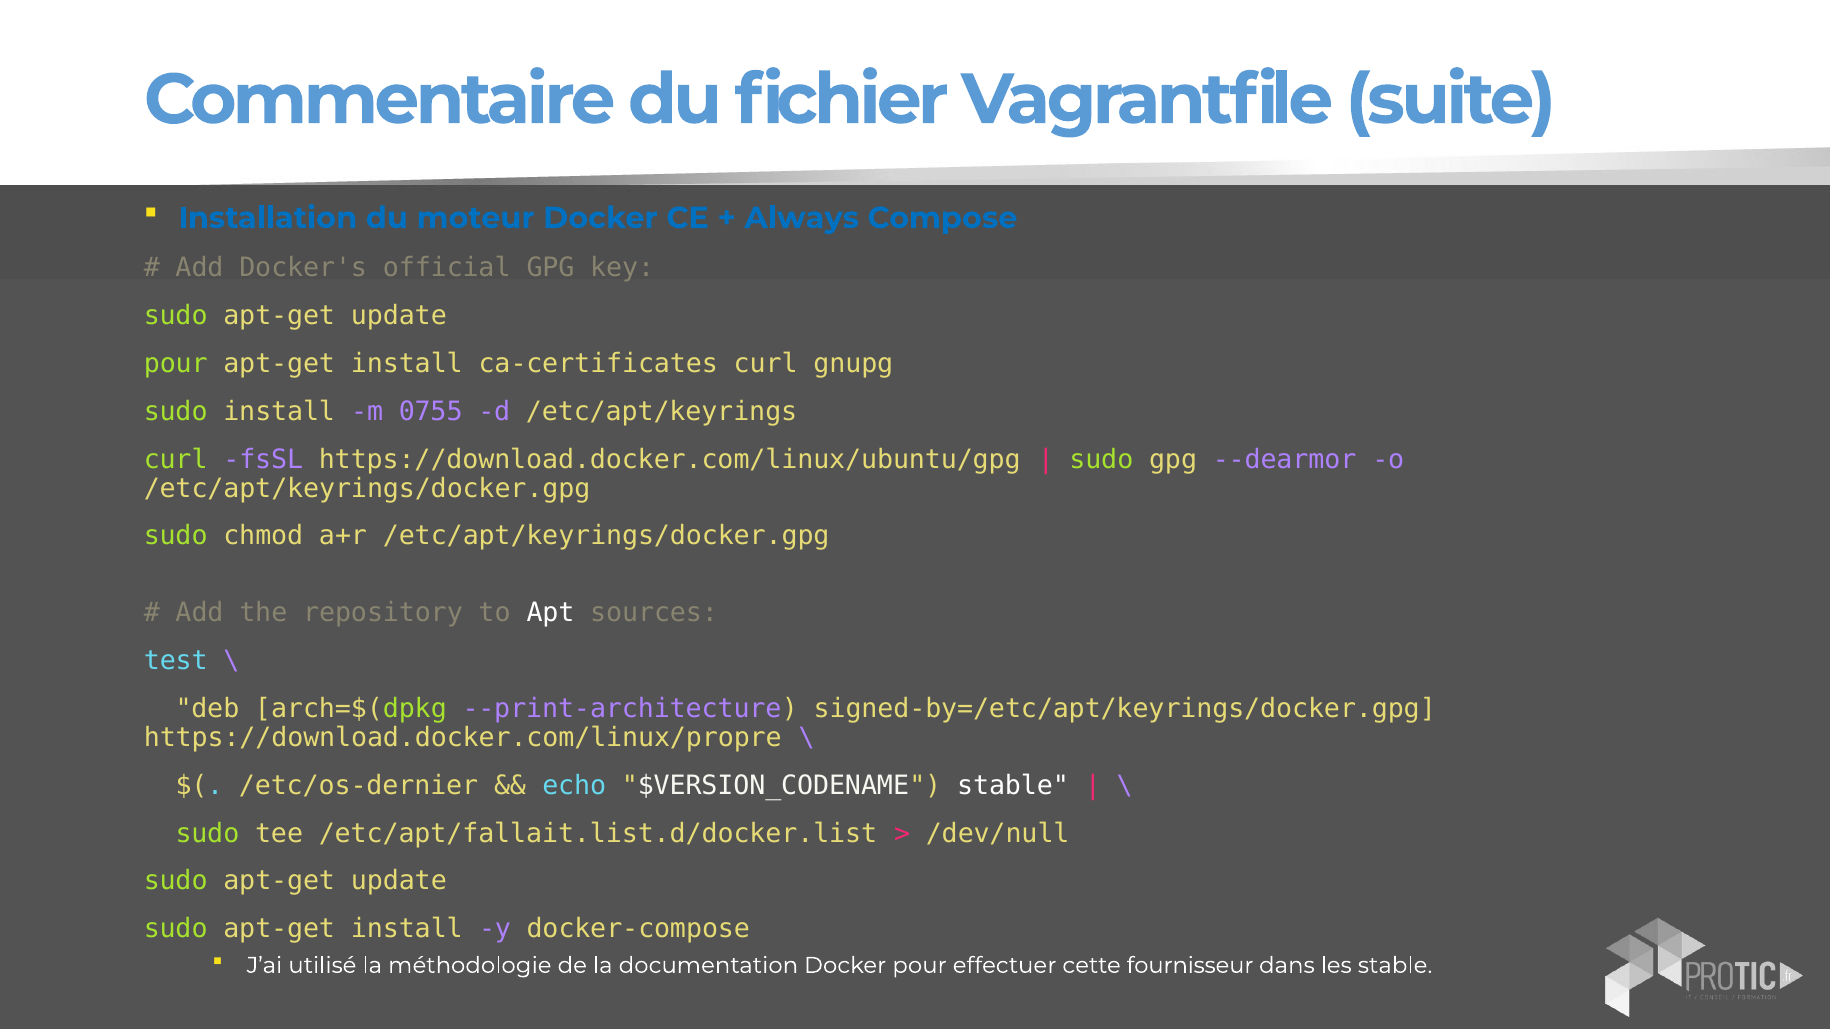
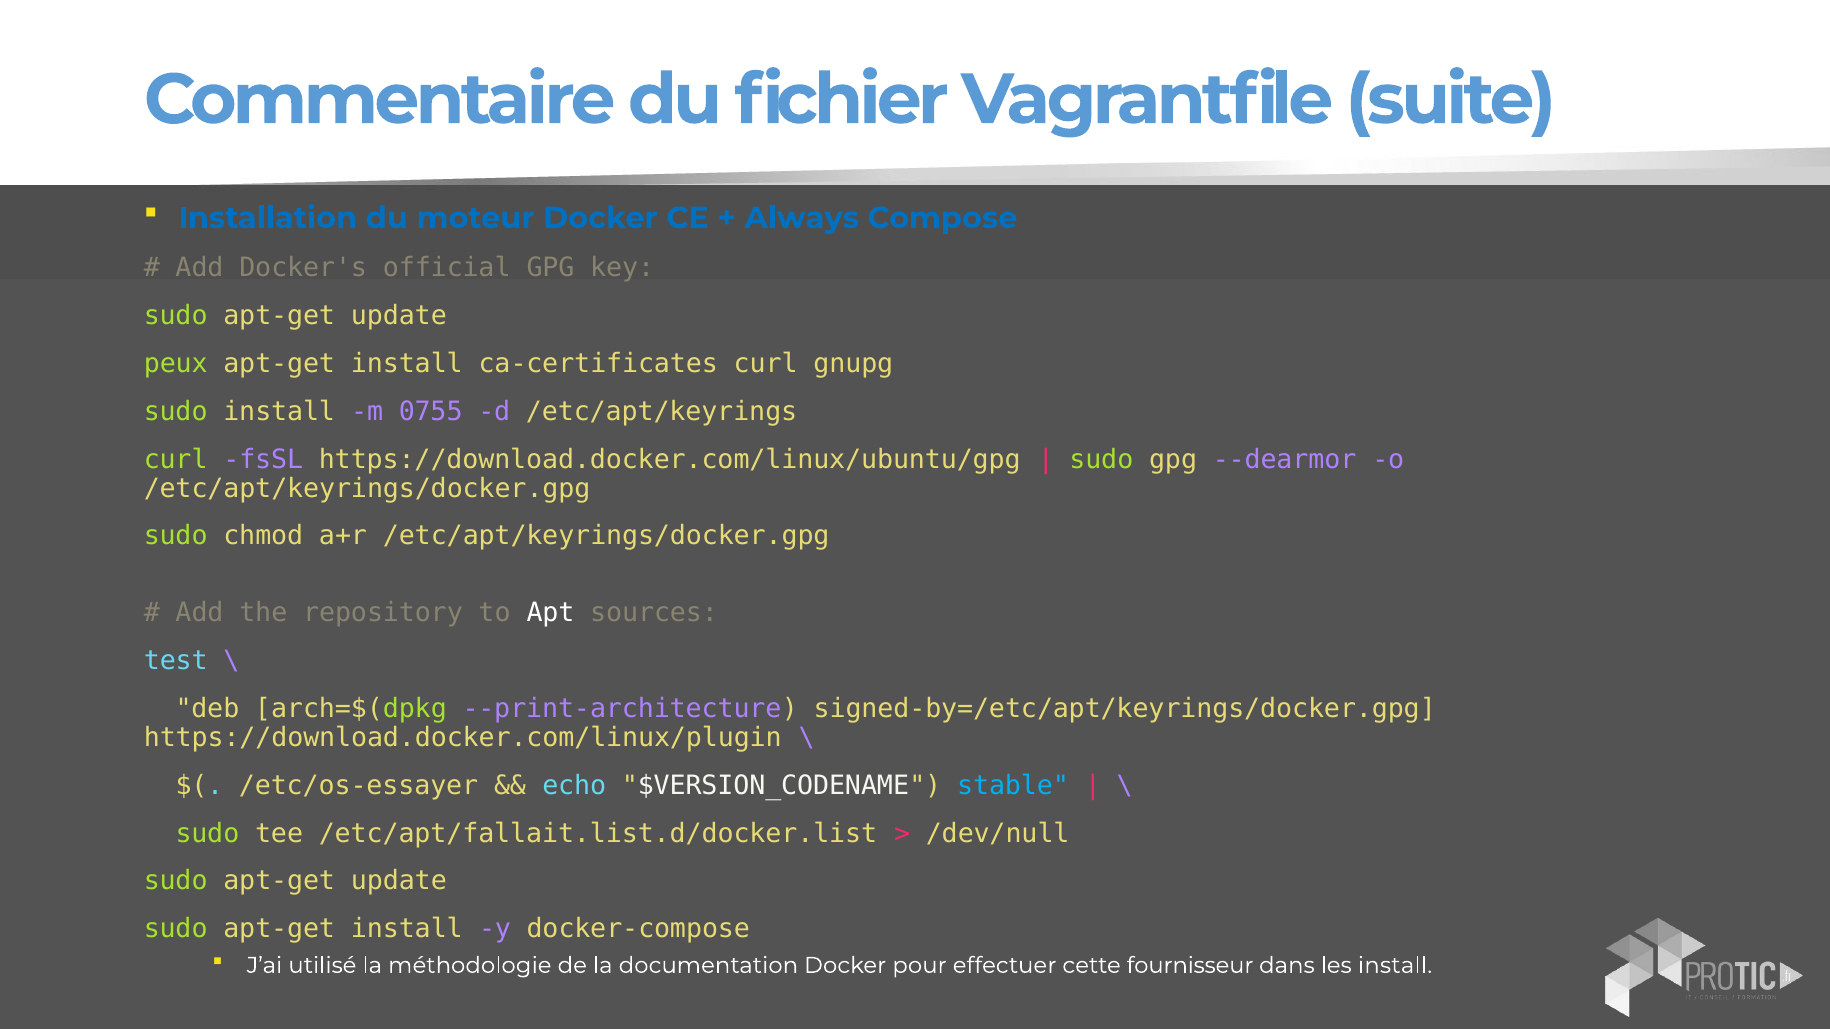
pour at (176, 364): pour -> peux
https://download.docker.com/linux/propre: https://download.docker.com/linux/propre -> https://download.docker.com/linux/plugin
/etc/os-dernier: /etc/os-dernier -> /etc/os-essayer
stable at (1013, 786) colour: white -> light blue
les stable: stable -> install
